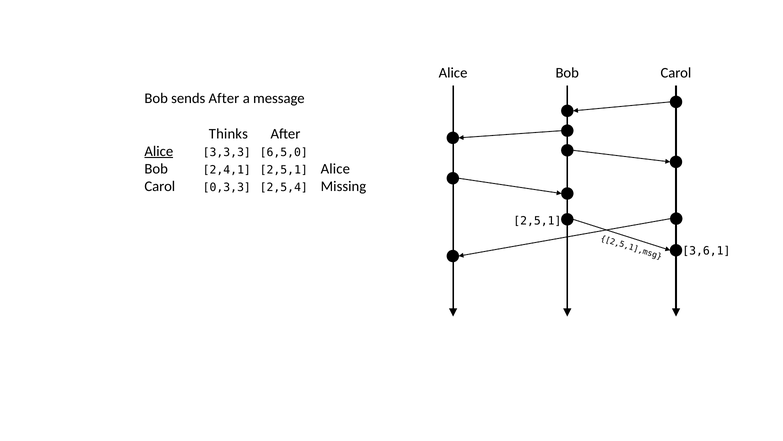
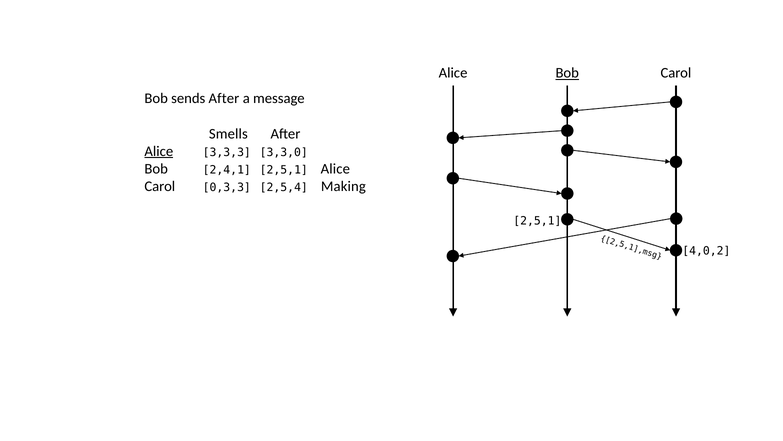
Bob at (567, 73) underline: none -> present
Thinks: Thinks -> Smells
6,5,0: 6,5,0 -> 3,3,0
Missing: Missing -> Making
3,6,1: 3,6,1 -> 4,0,2
